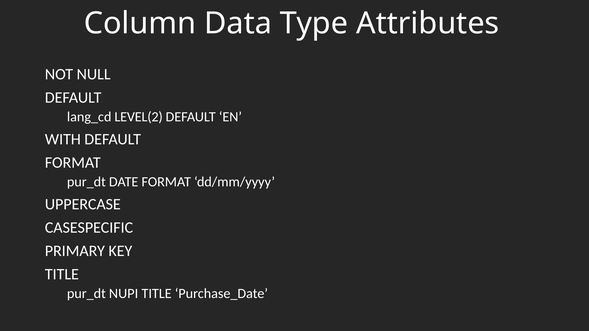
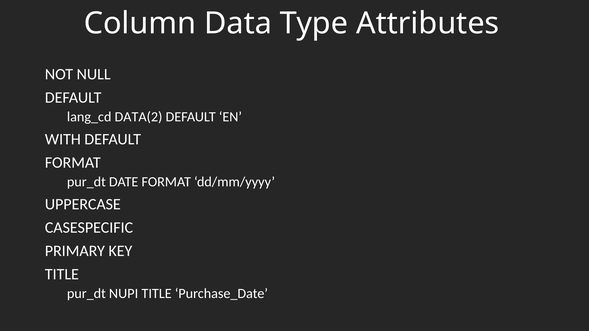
LEVEL(2: LEVEL(2 -> DATA(2
